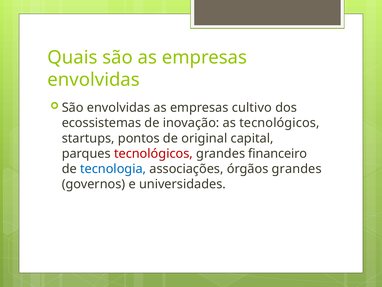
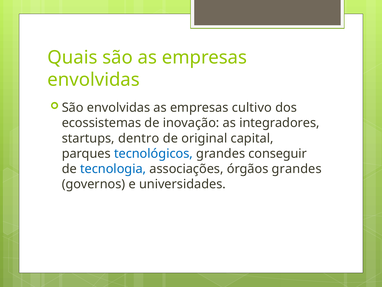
as tecnológicos: tecnológicos -> integradores
pontos: pontos -> dentro
tecnológicos at (153, 153) colour: red -> blue
financeiro: financeiro -> conseguir
